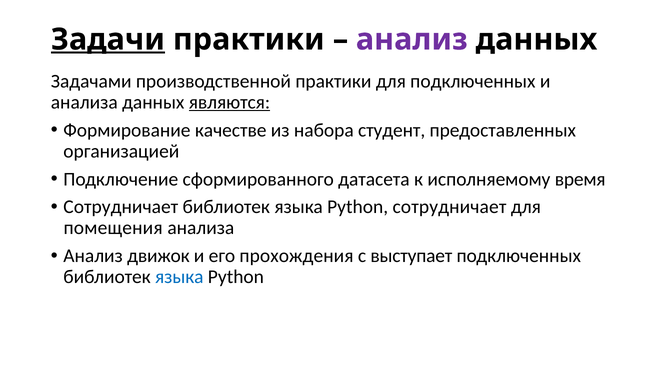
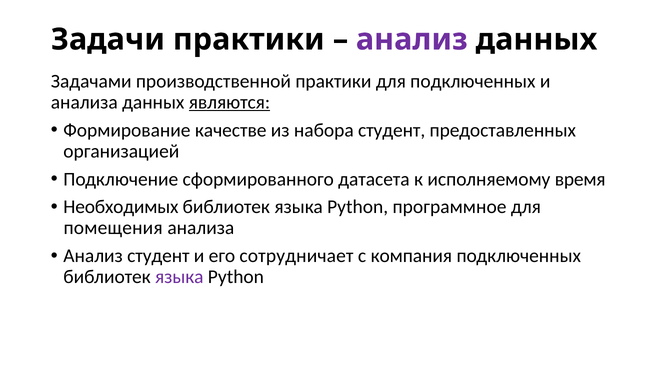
Задачи underline: present -> none
Сотрудничает at (121, 207): Сотрудничает -> Необходимых
Python сотрудничает: сотрудничает -> программное
Анализ движок: движок -> студент
прохождения: прохождения -> сотрудничает
выступает: выступает -> компания
языка at (179, 277) colour: blue -> purple
